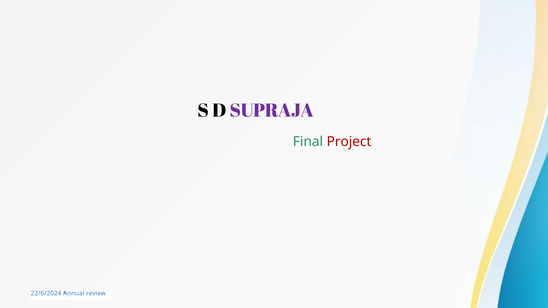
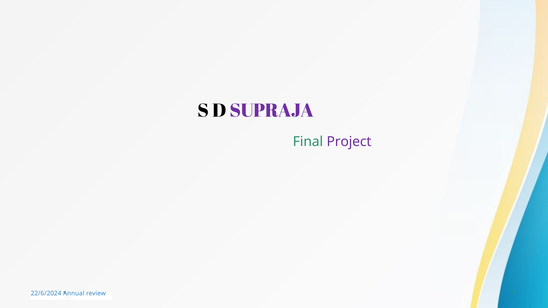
Project colour: red -> purple
